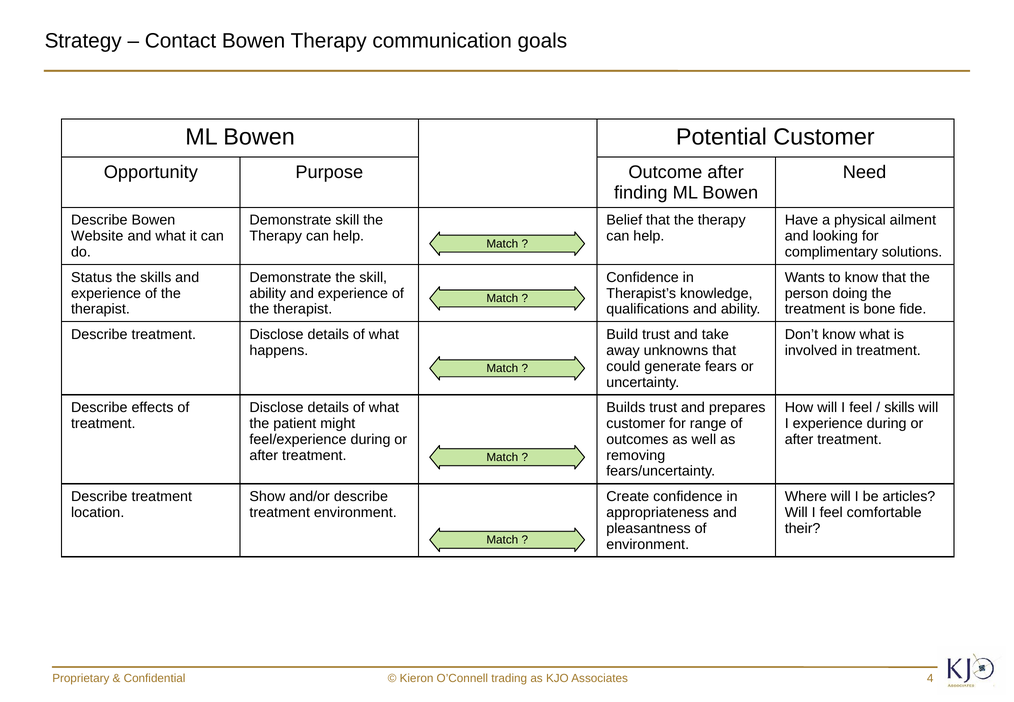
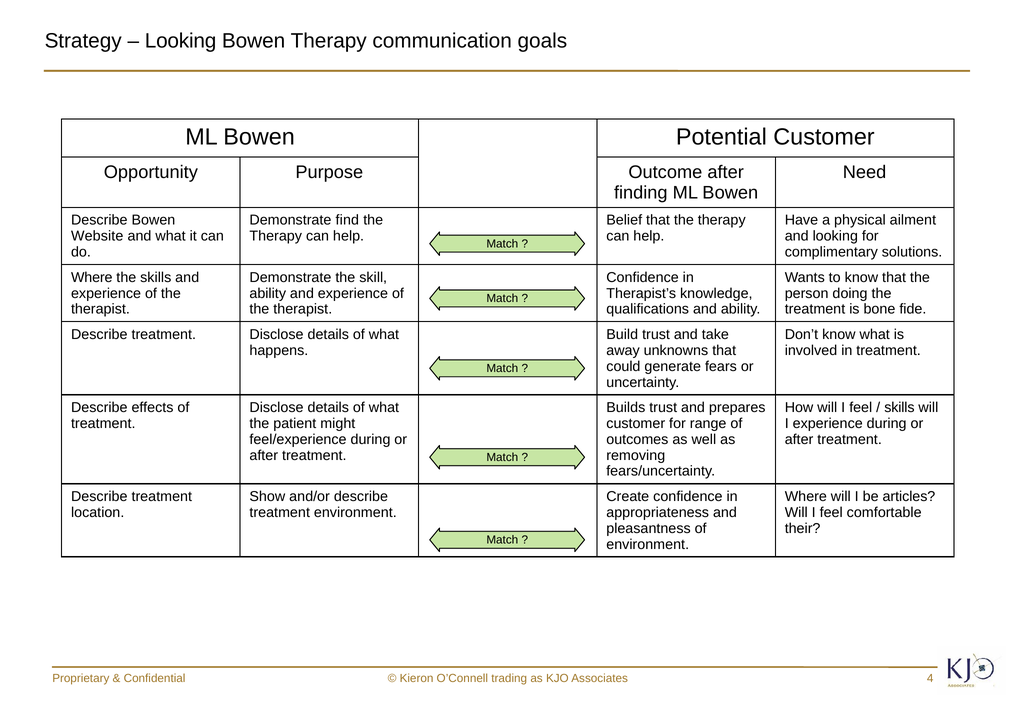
Contact at (180, 41): Contact -> Looking
Demonstrate skill: skill -> find
Status at (92, 277): Status -> Where
